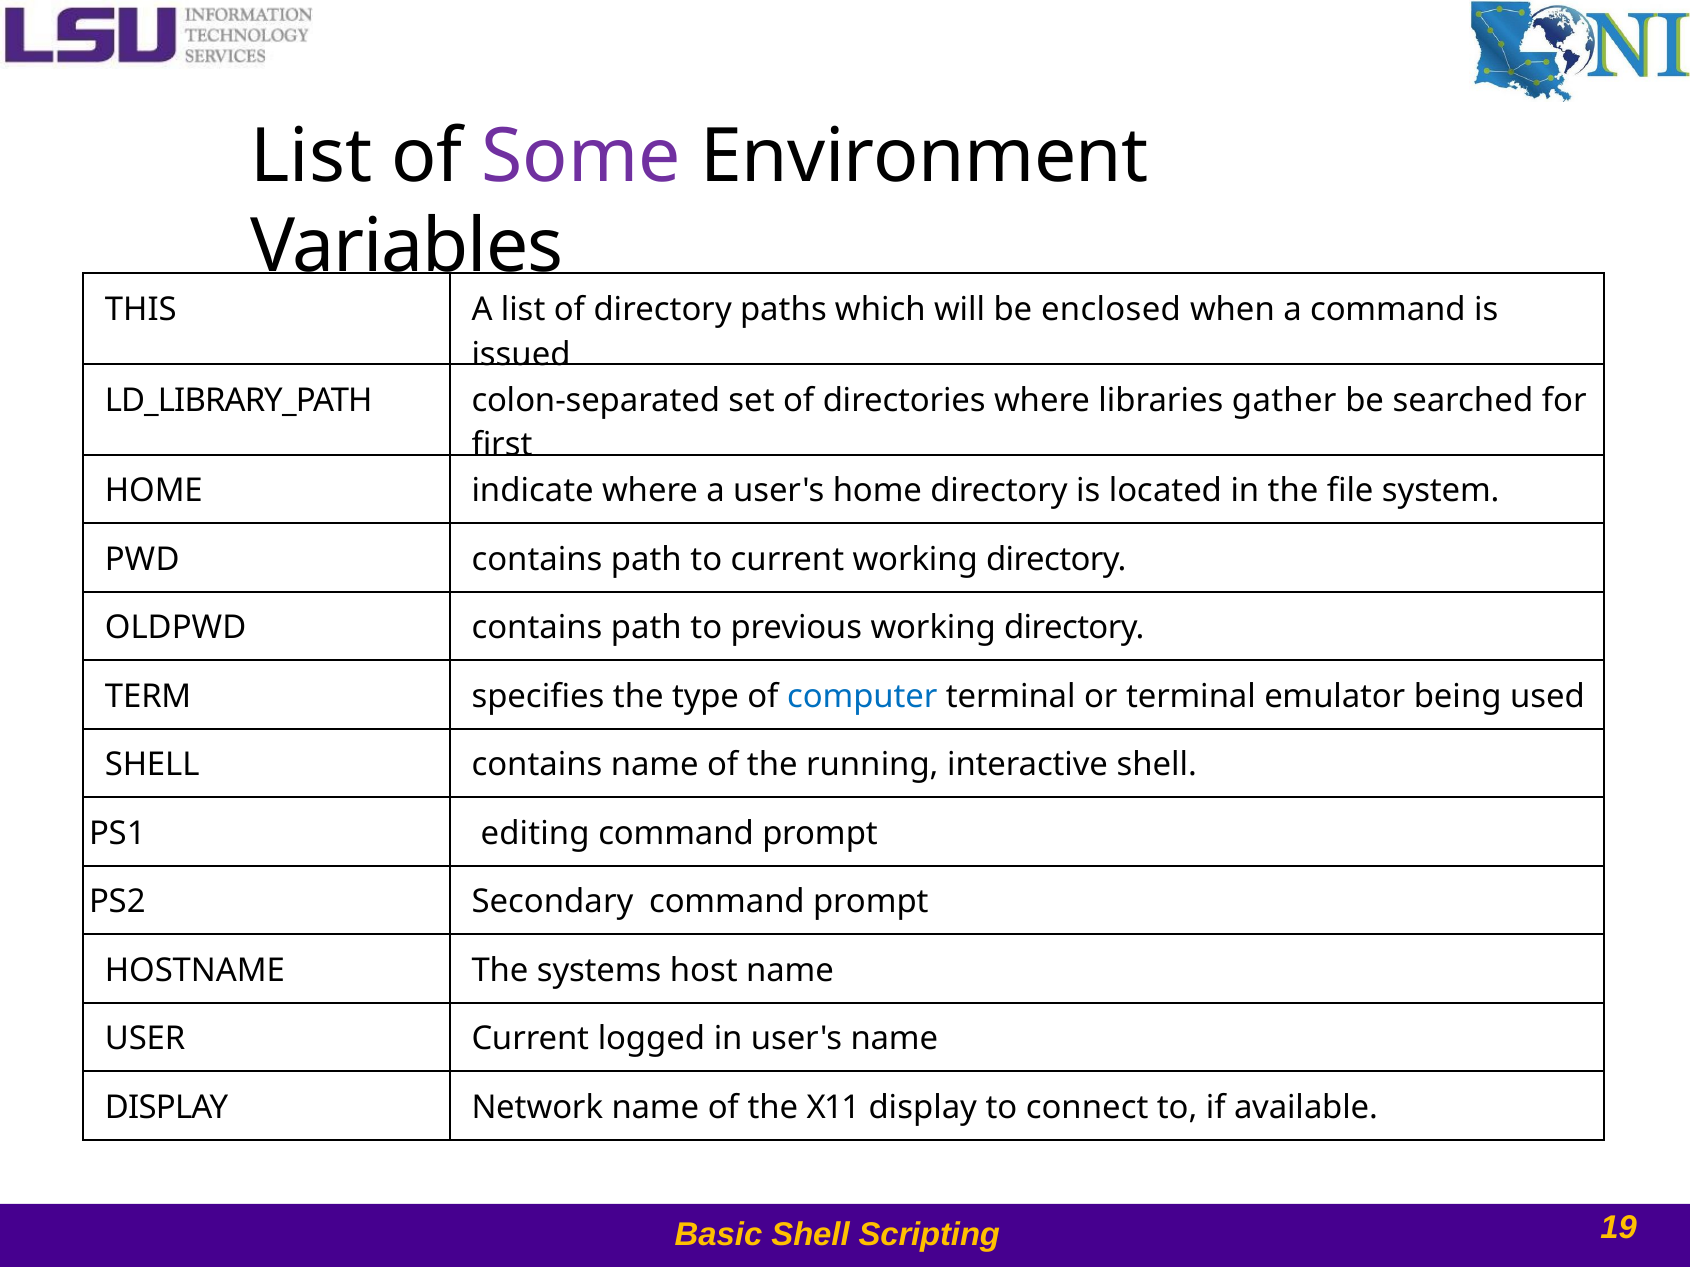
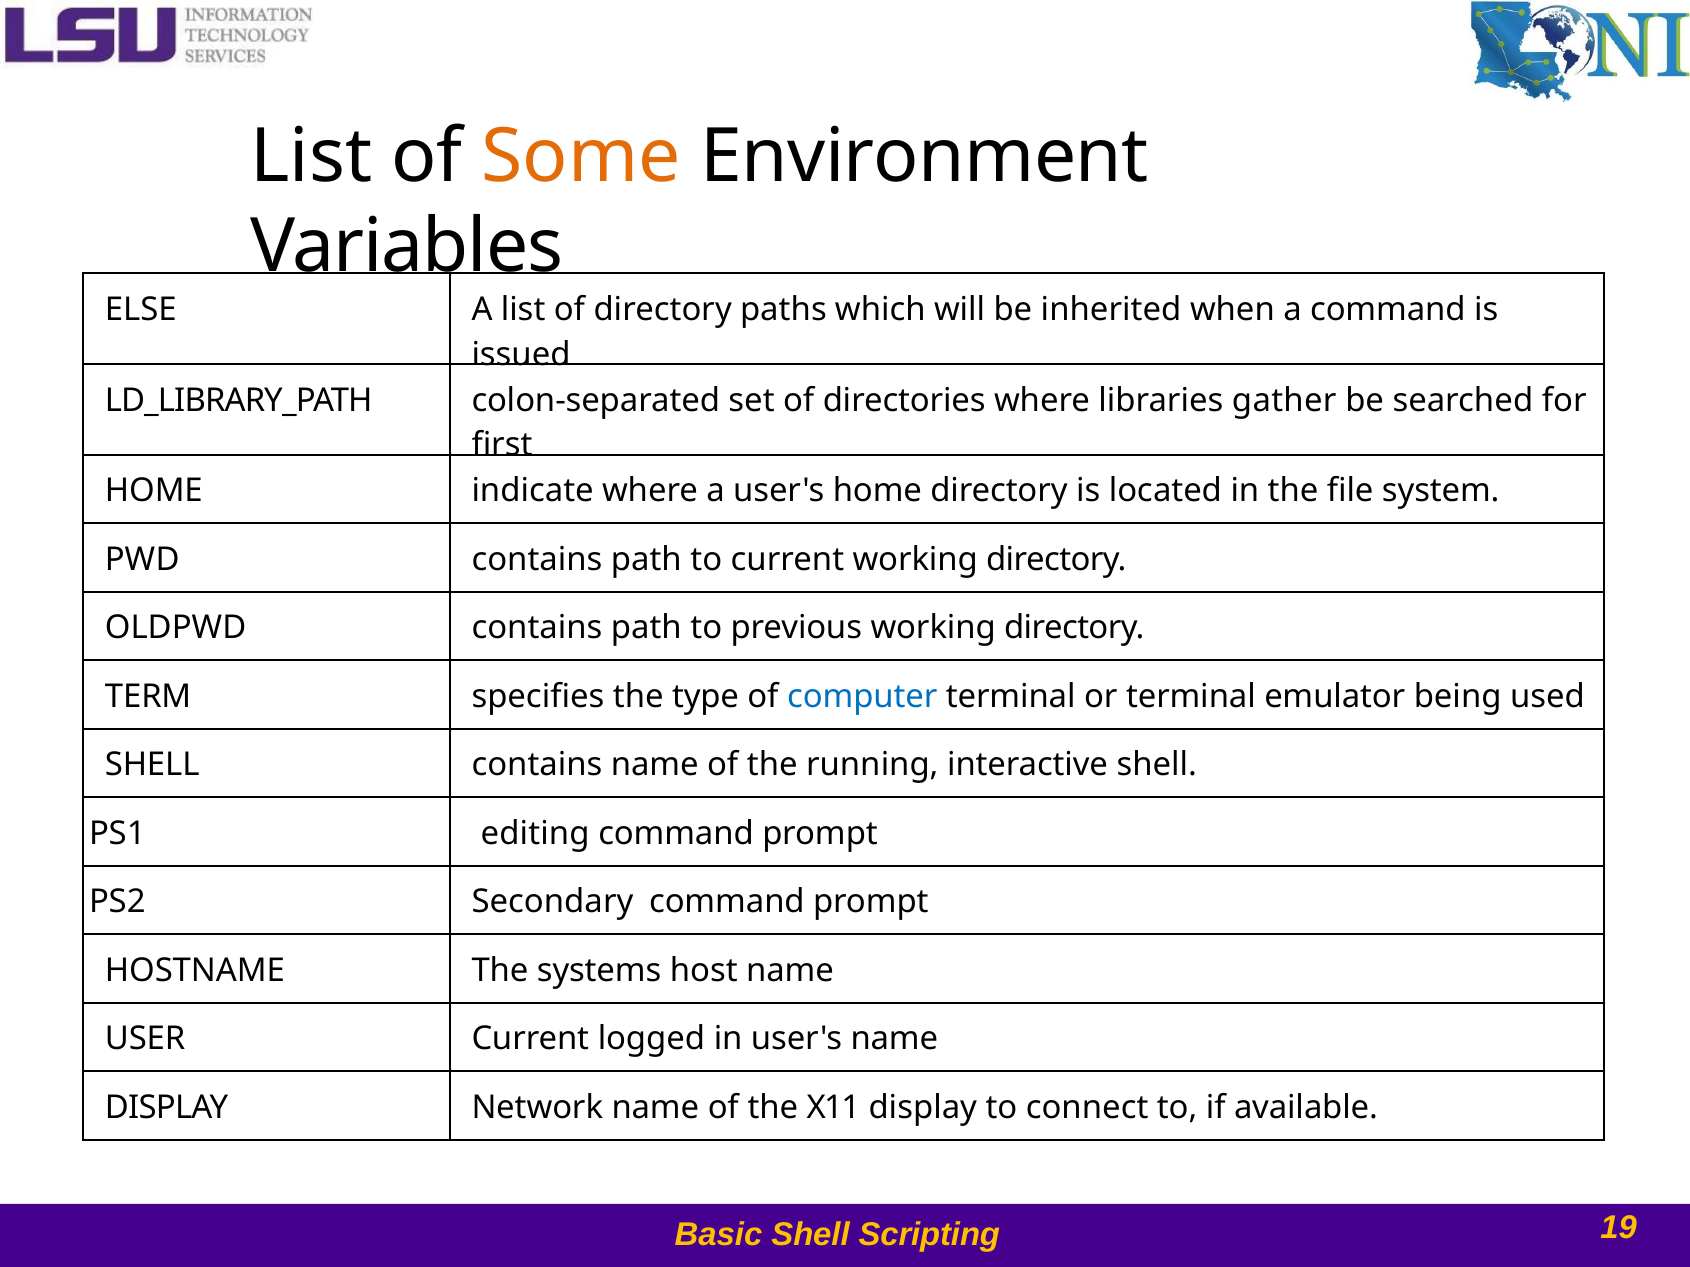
Some colour: purple -> orange
THIS: THIS -> ELSE
enclosed: enclosed -> inherited
